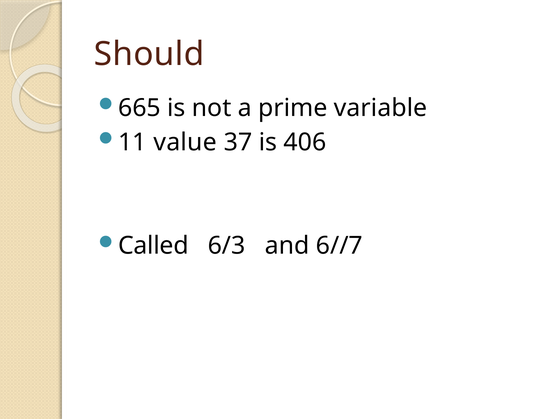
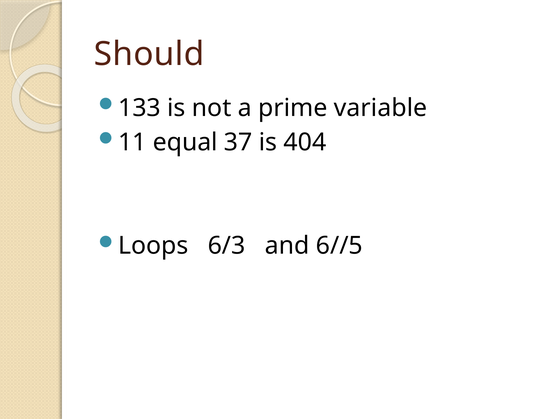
665: 665 -> 133
value: value -> equal
406: 406 -> 404
Called: Called -> Loops
6//7: 6//7 -> 6//5
